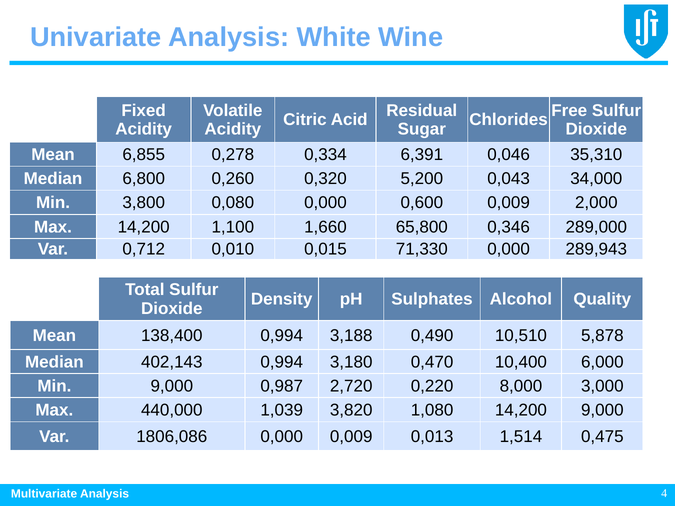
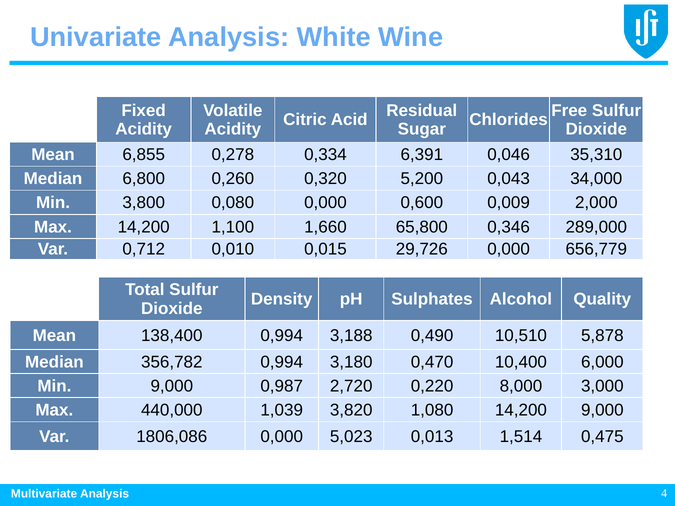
71,330: 71,330 -> 29,726
289,943: 289,943 -> 656,779
402,143: 402,143 -> 356,782
0,000 0,009: 0,009 -> 5,023
